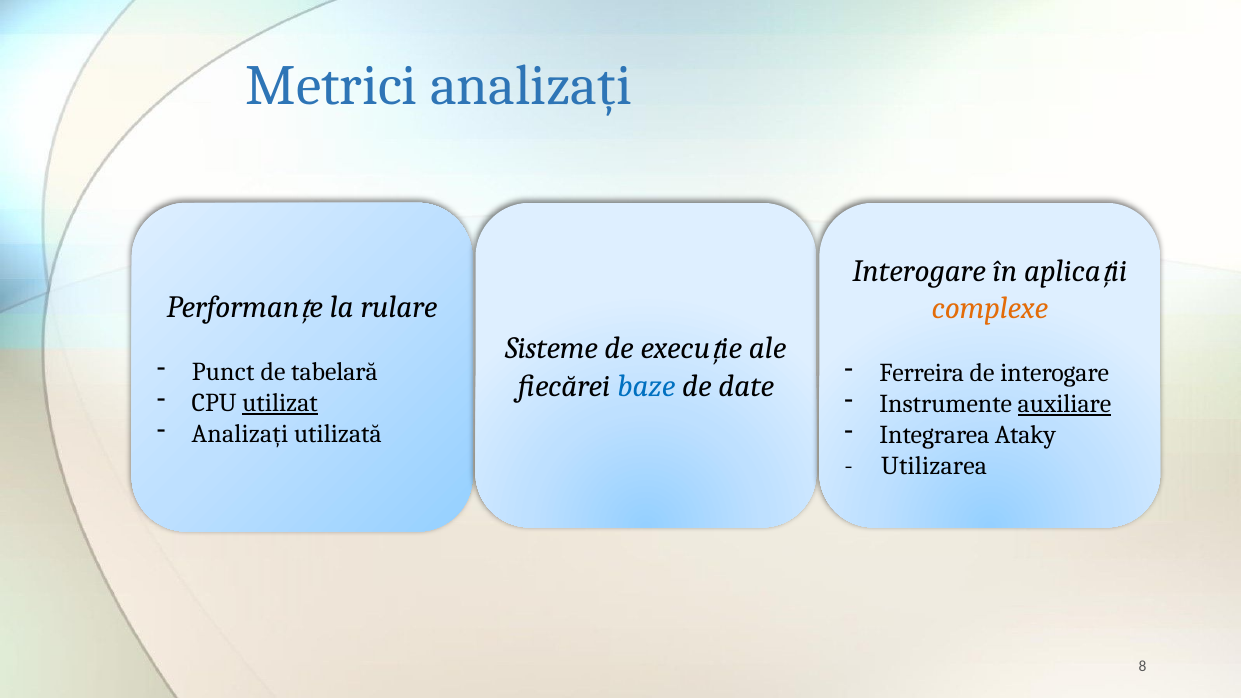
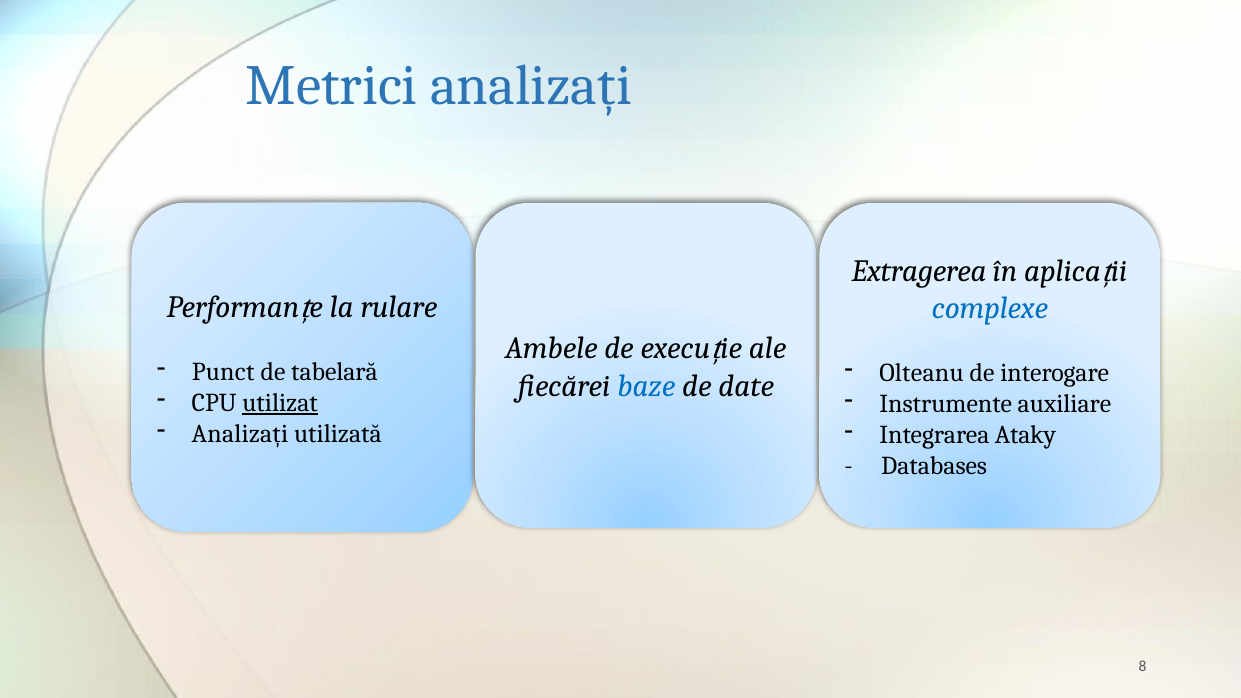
Interogare at (919, 271): Interogare -> Extragerea
complexe colour: orange -> blue
Sisteme: Sisteme -> Ambele
Ferreira: Ferreira -> Olteanu
auxiliare underline: present -> none
Utilizarea: Utilizarea -> Databases
